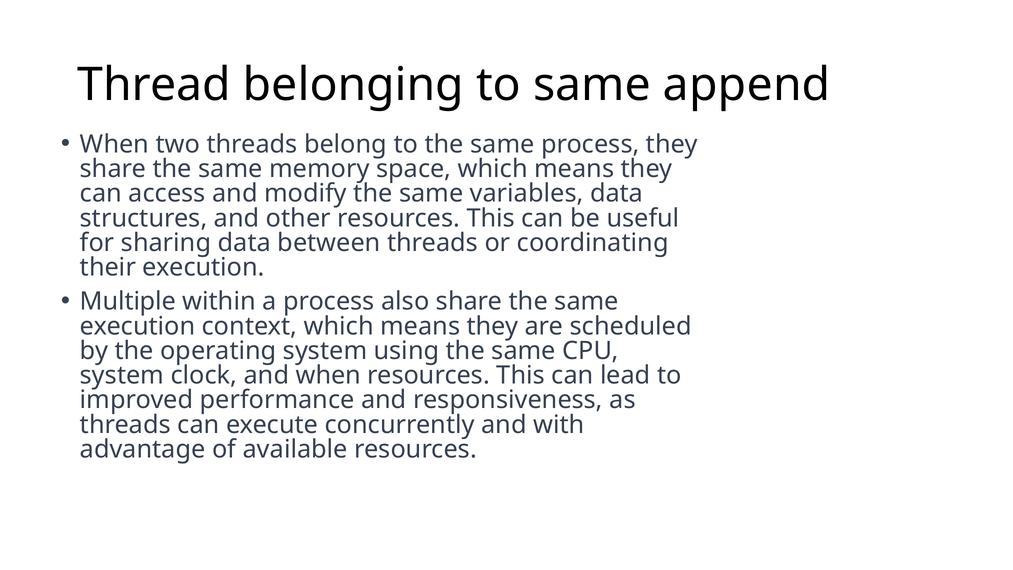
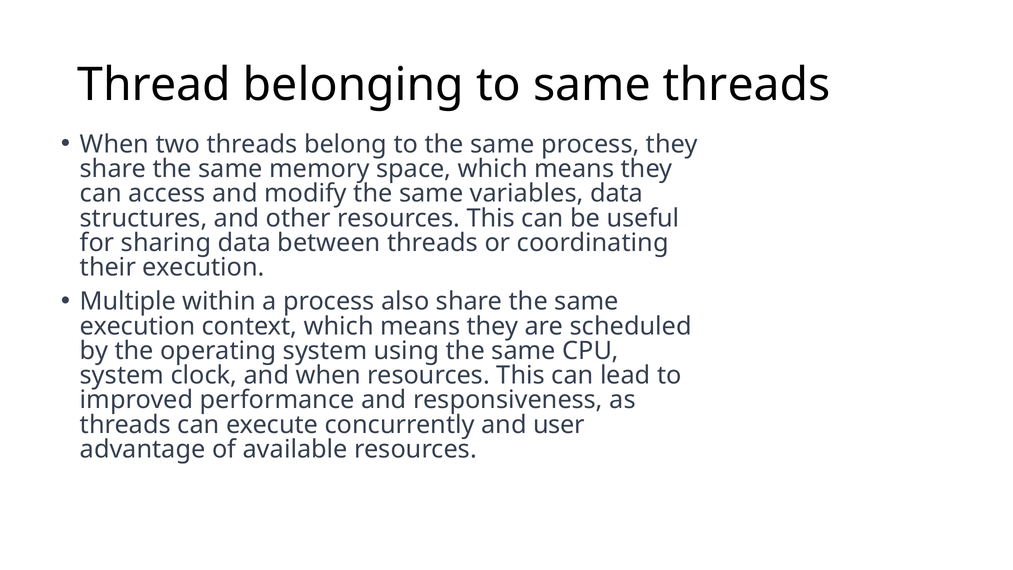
same append: append -> threads
with: with -> user
